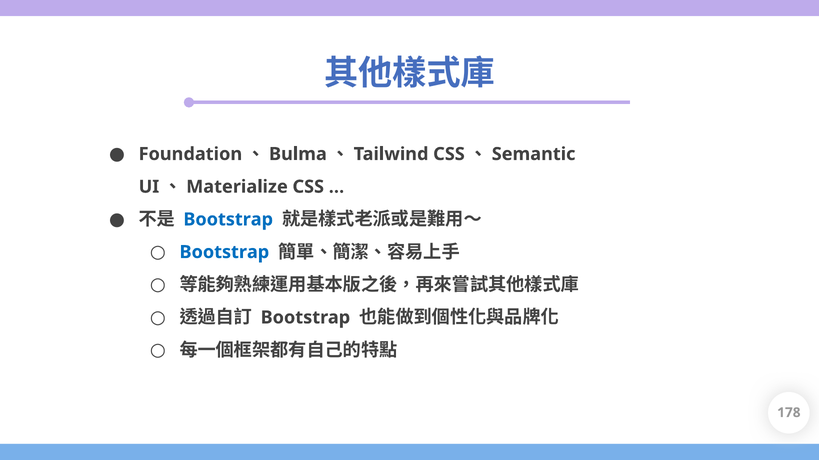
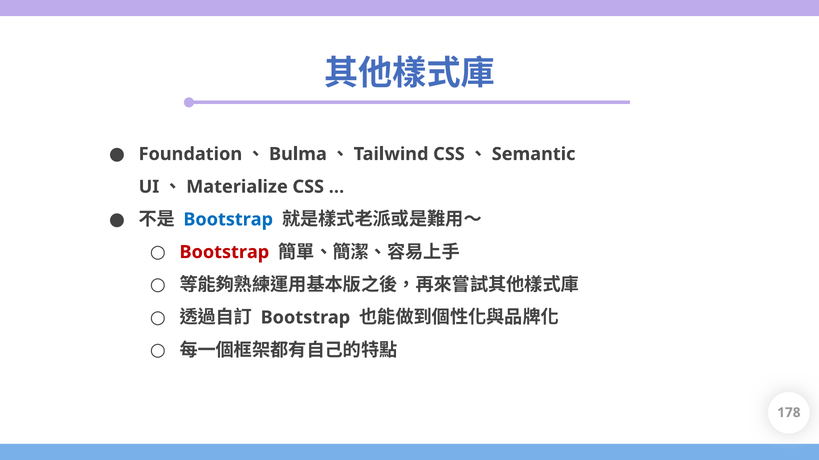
Bootstrap at (224, 252) colour: blue -> red
